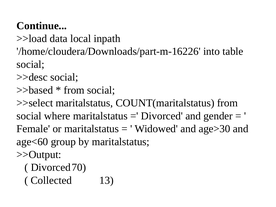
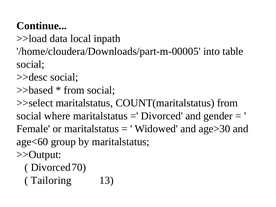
/home/cloudera/Downloads/part-m-16226: /home/cloudera/Downloads/part-m-16226 -> /home/cloudera/Downloads/part-m-00005
Collected: Collected -> Tailoring
